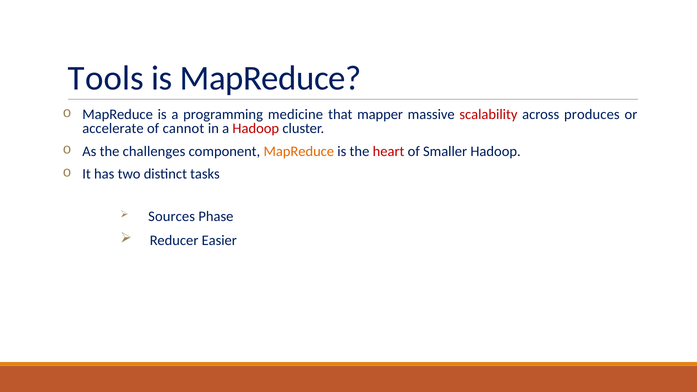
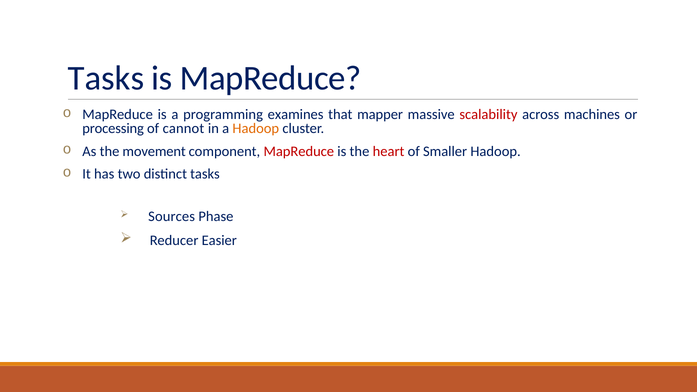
Tools at (106, 78): Tools -> Tasks
medicine: medicine -> examines
produces: produces -> machines
accelerate: accelerate -> processing
Hadoop at (256, 129) colour: red -> orange
challenges: challenges -> movement
MapReduce at (299, 151) colour: orange -> red
